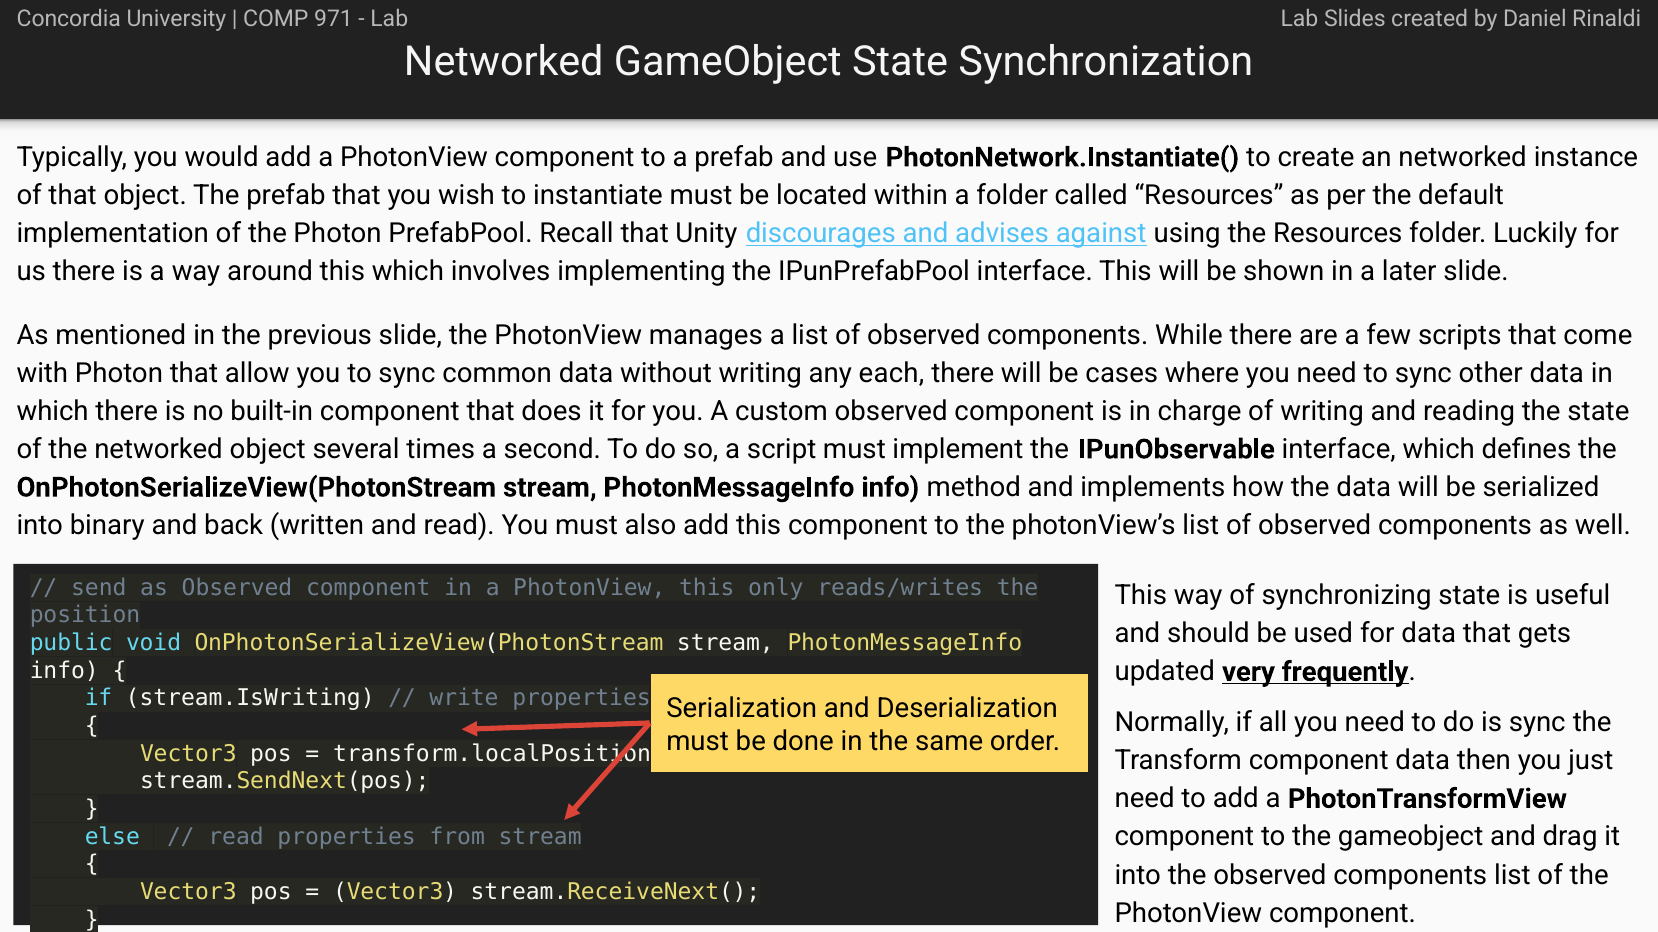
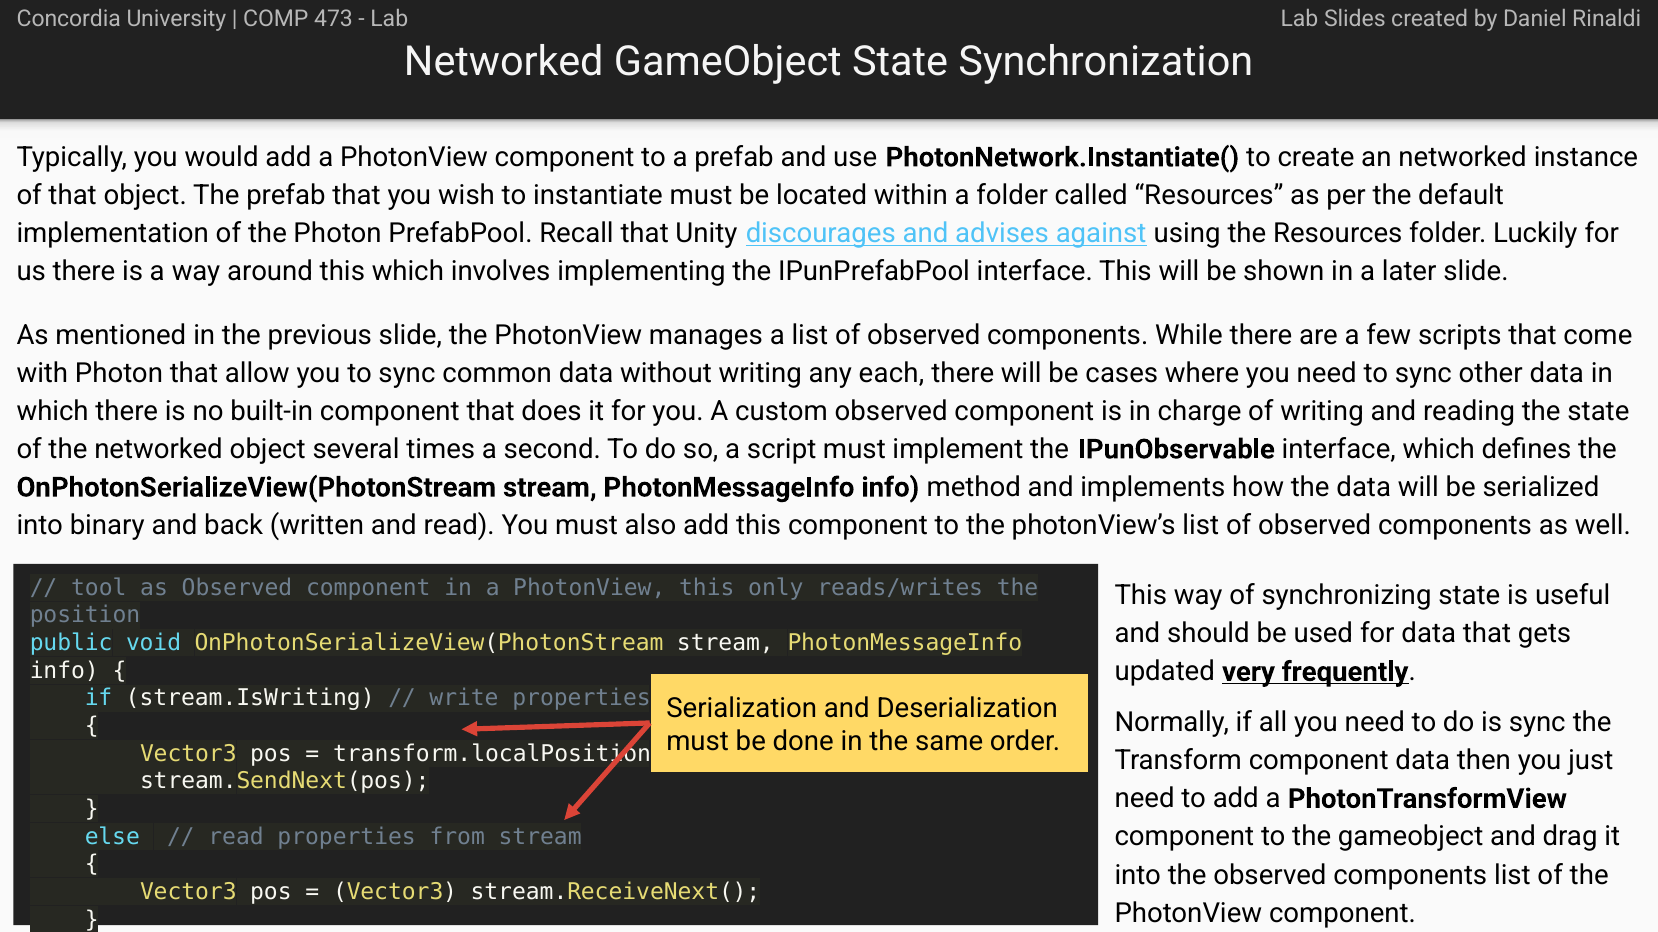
971: 971 -> 473
send: send -> tool
